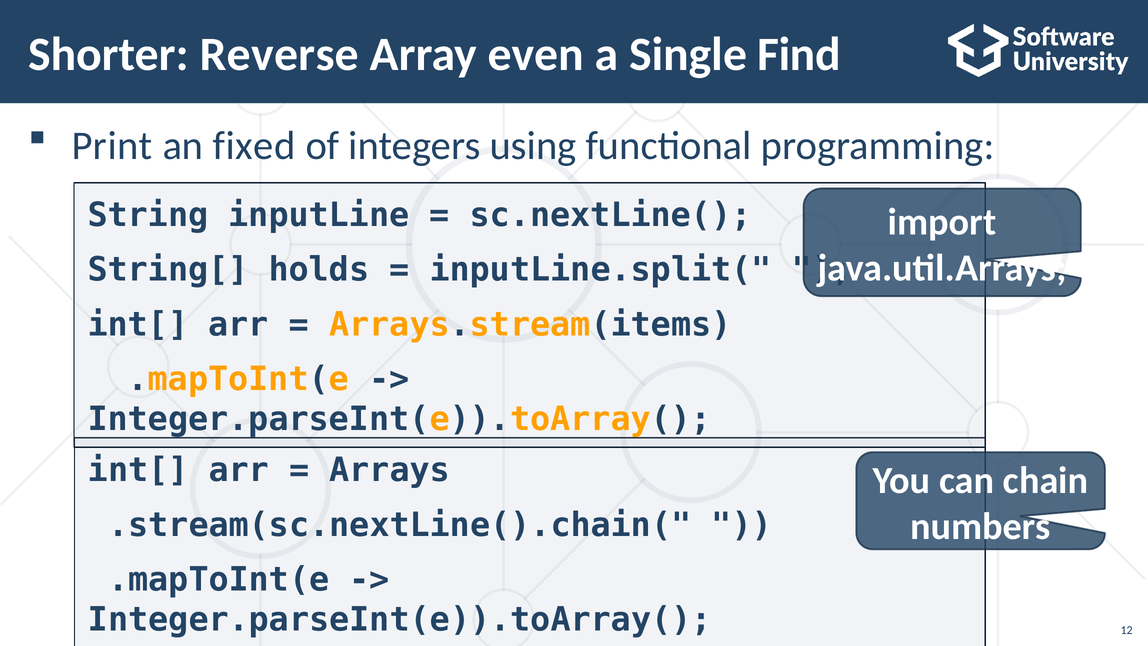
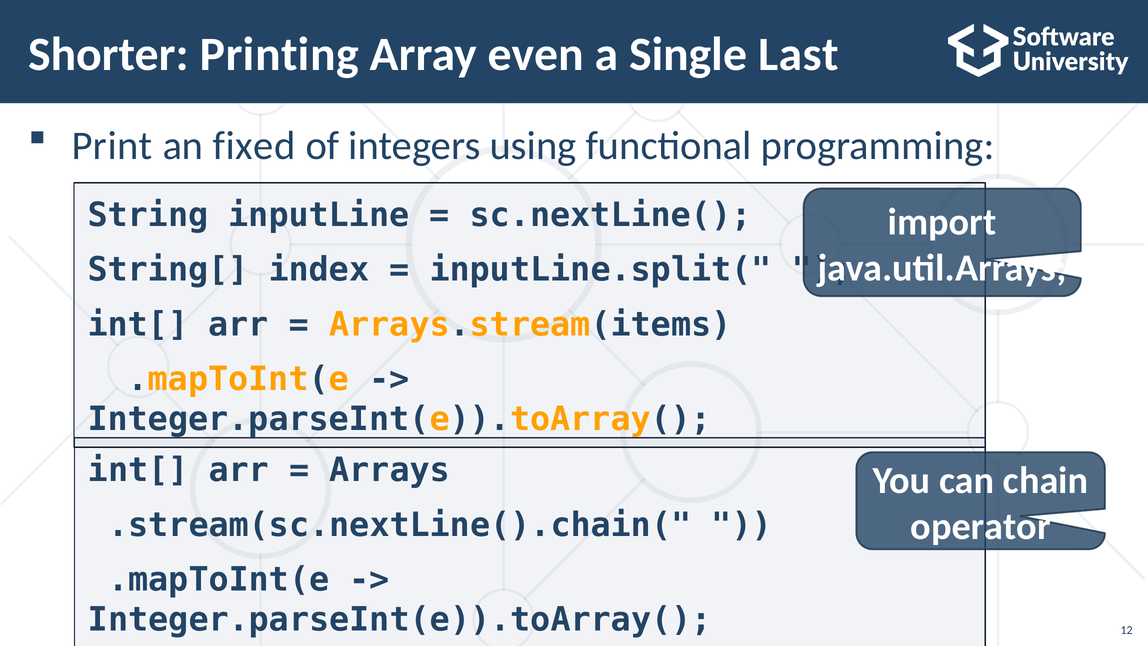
Reverse: Reverse -> Printing
Find: Find -> Last
holds: holds -> index
numbers: numbers -> operator
